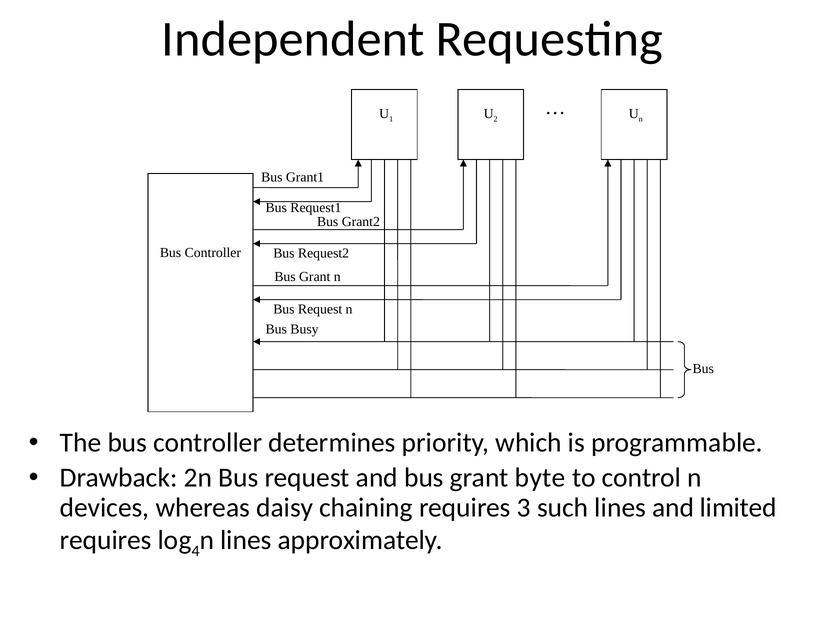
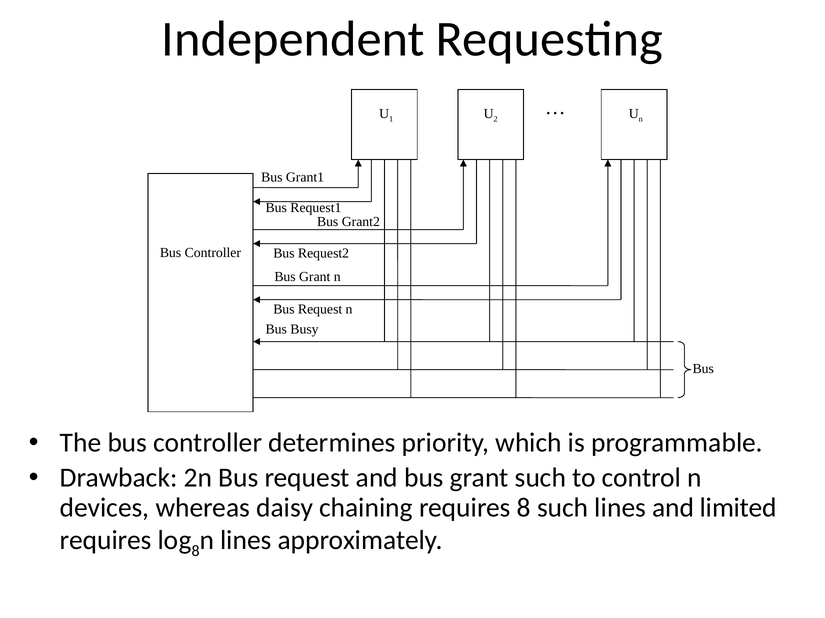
grant byte: byte -> such
requires 3: 3 -> 8
4 at (196, 552): 4 -> 8
